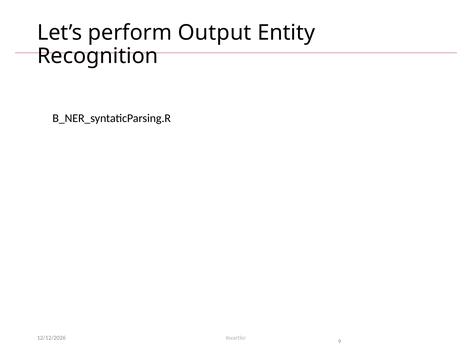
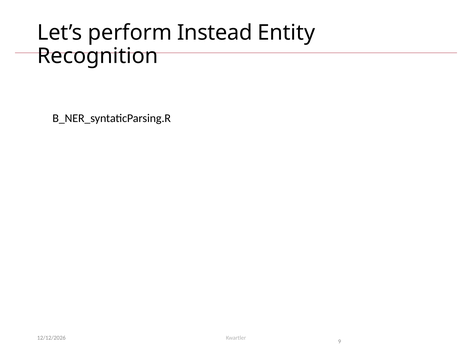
Output: Output -> Instead
